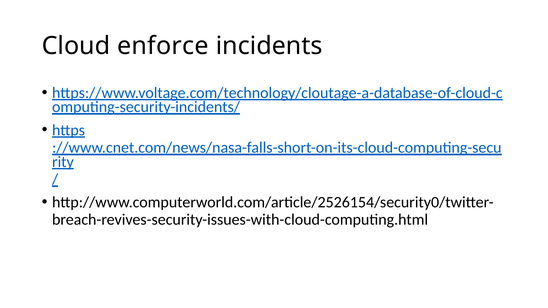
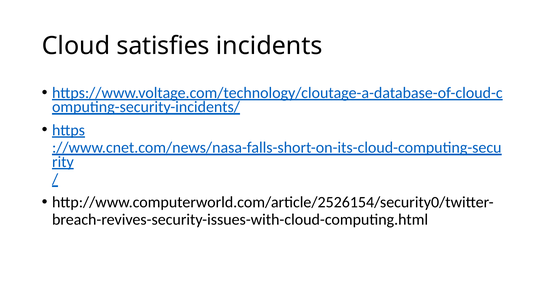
enforce: enforce -> satisfies
